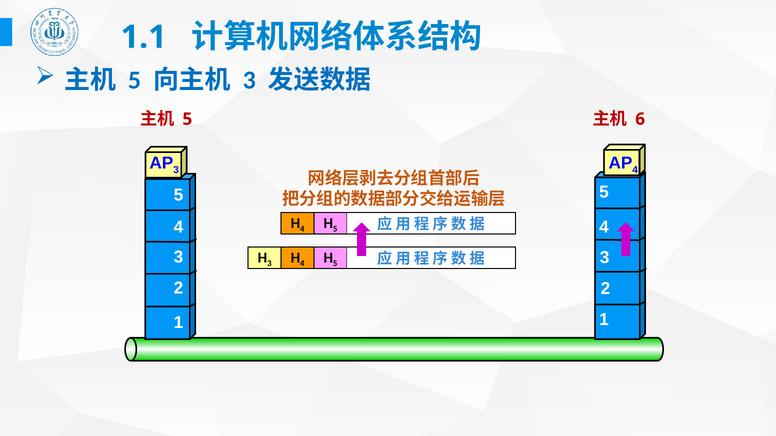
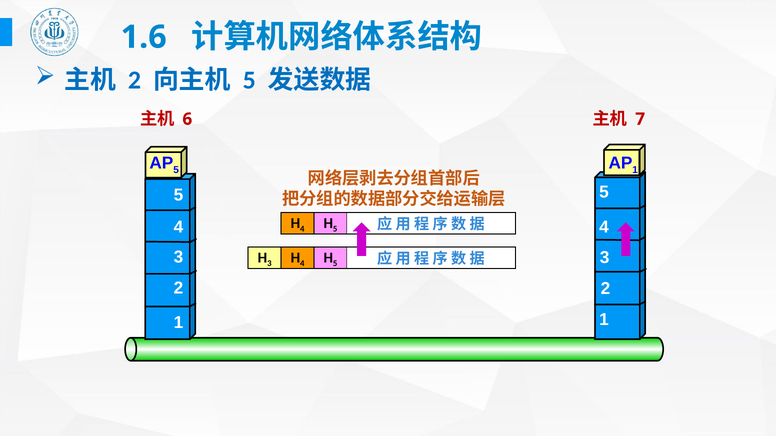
1.1: 1.1 -> 1.6
5 at (135, 80): 5 -> 2
3 at (249, 80): 3 -> 5
5 at (187, 119): 5 -> 6
6: 6 -> 7
3 at (176, 170): 3 -> 5
4 at (635, 170): 4 -> 1
